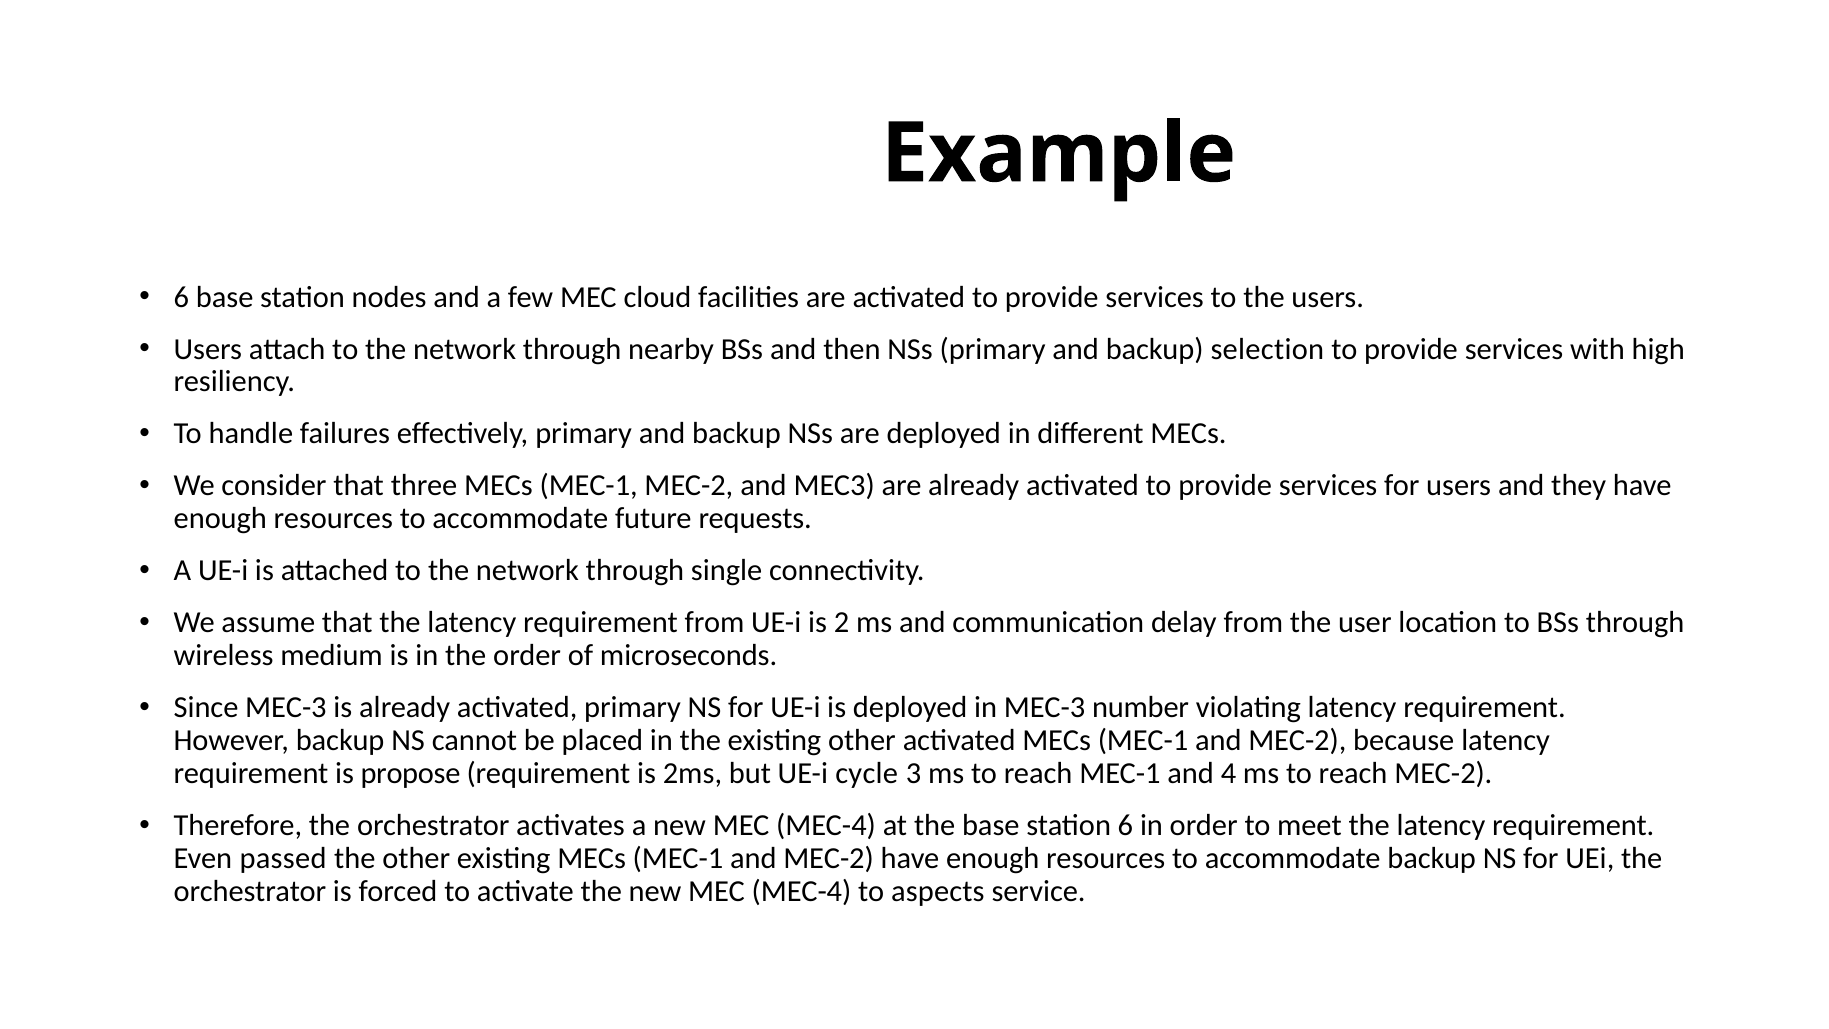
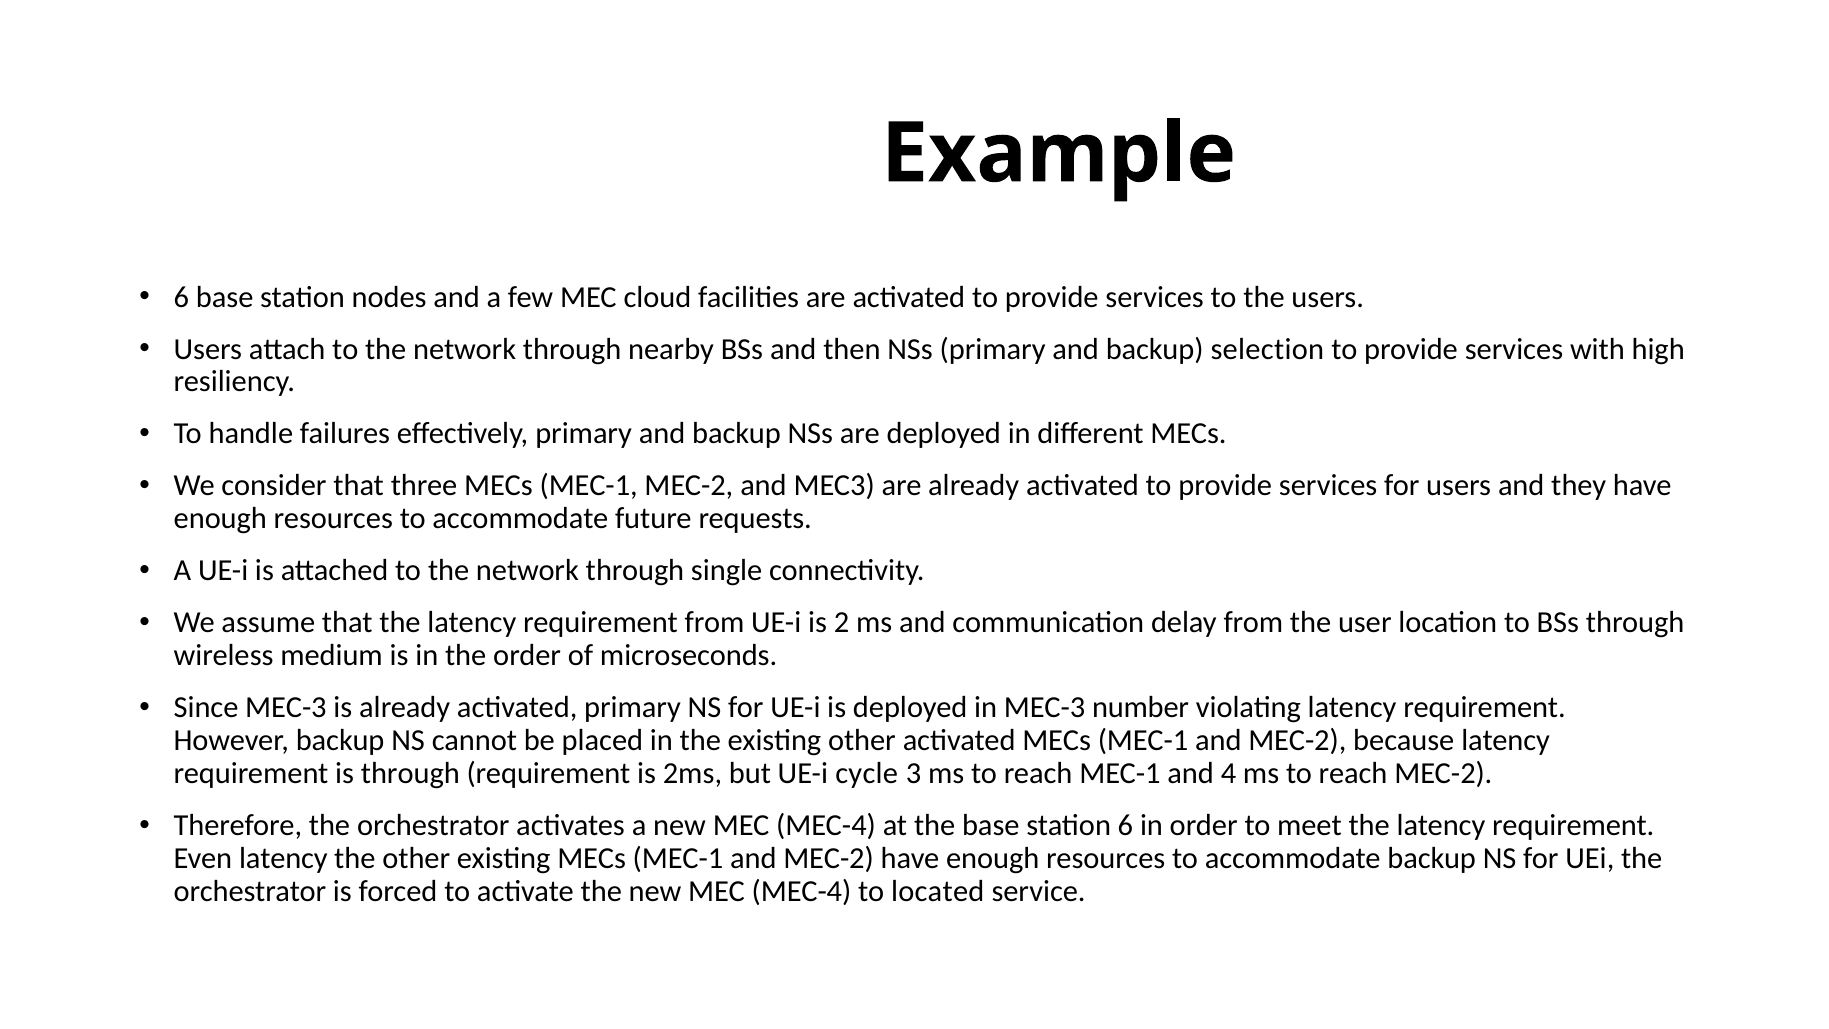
is propose: propose -> through
Even passed: passed -> latency
aspects: aspects -> located
